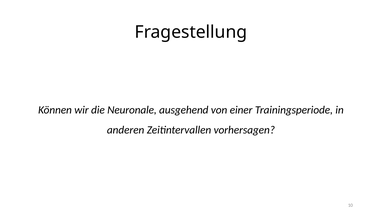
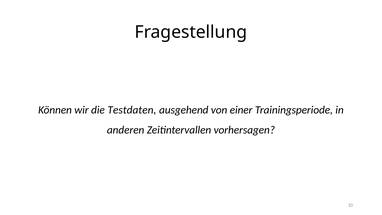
Neuronale: Neuronale -> Testdaten
